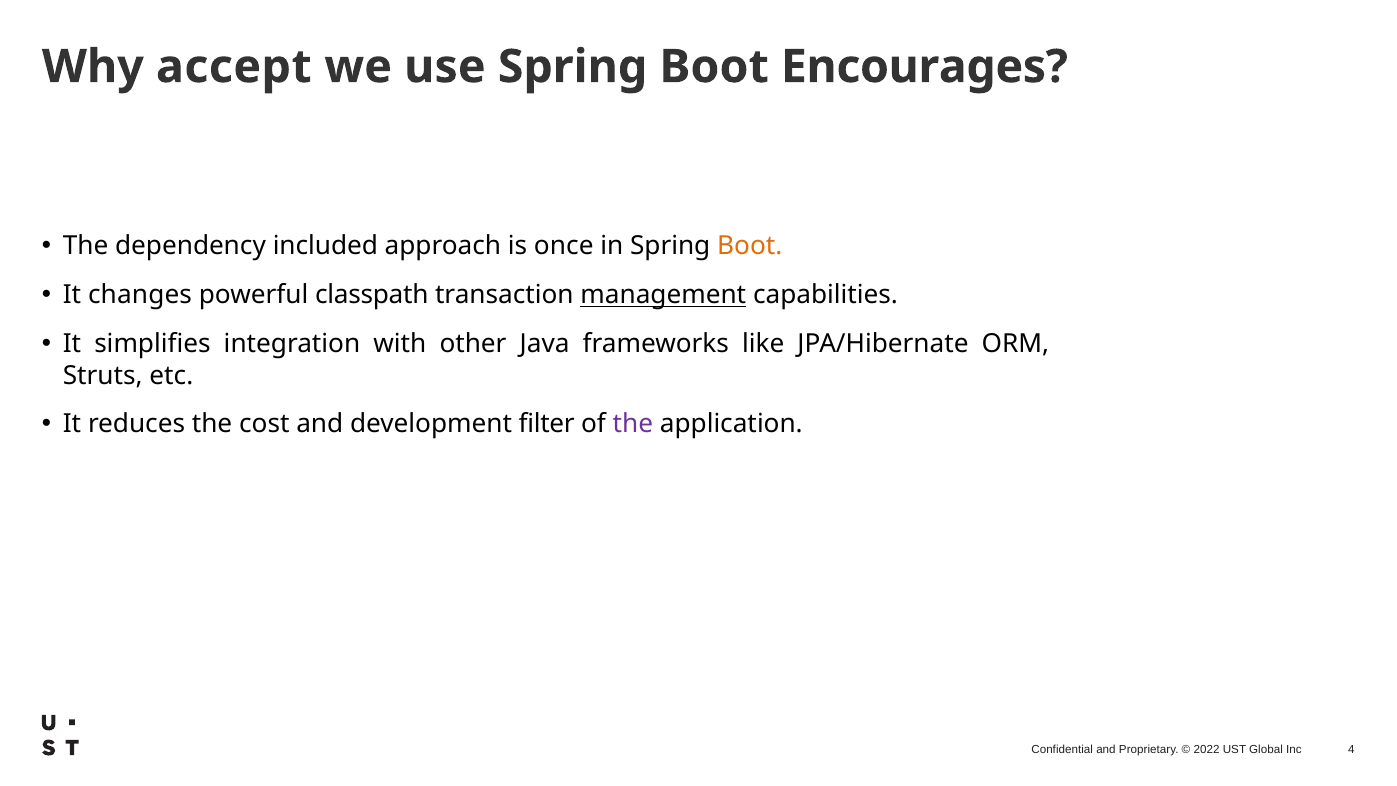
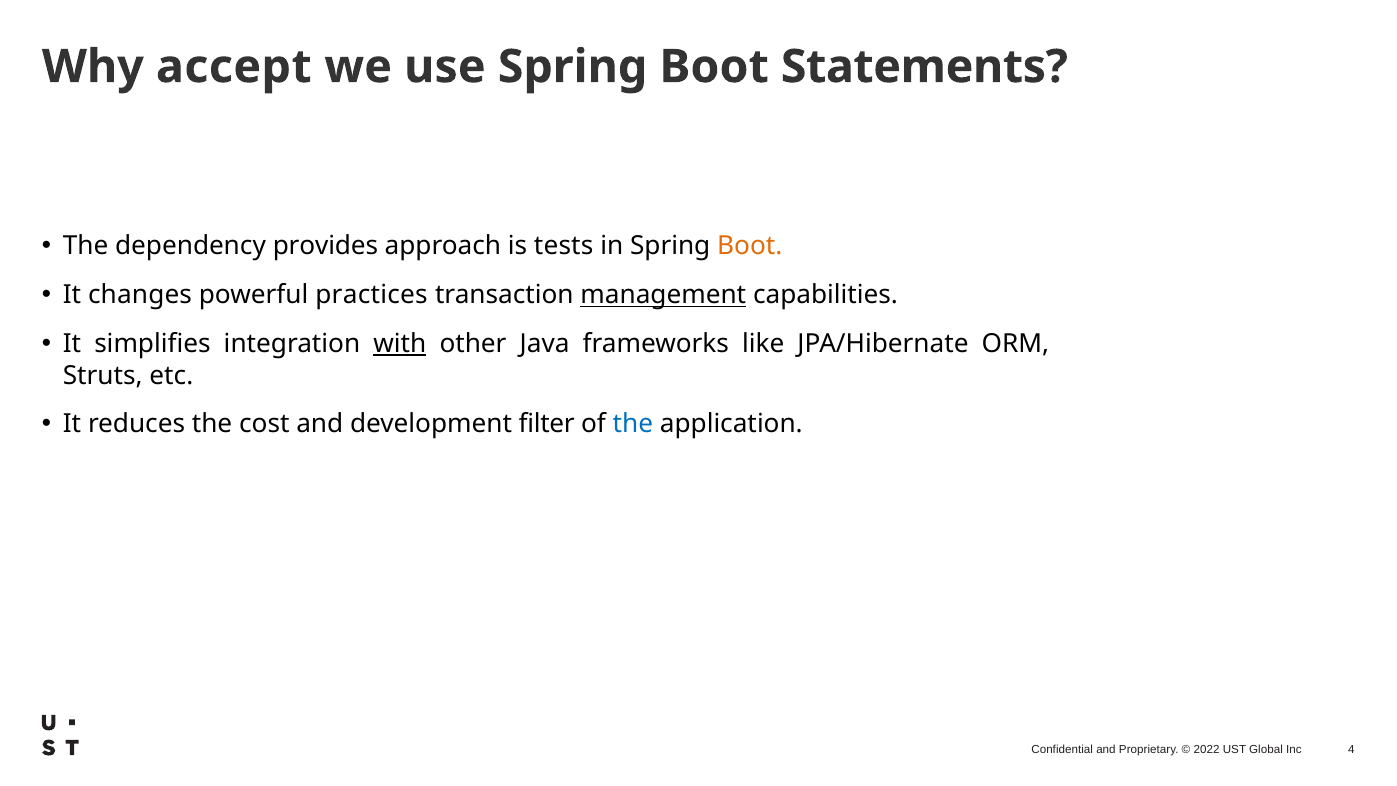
Encourages: Encourages -> Statements
included: included -> provides
once: once -> tests
classpath: classpath -> practices
with underline: none -> present
the at (633, 424) colour: purple -> blue
